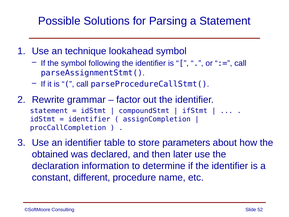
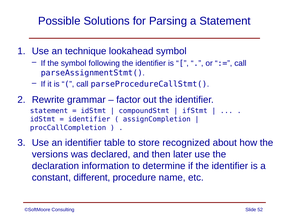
parameters: parameters -> recognized
obtained: obtained -> versions
